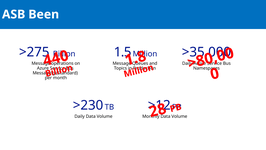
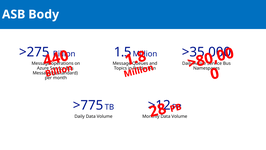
Been: Been -> Body
>230: >230 -> >775
